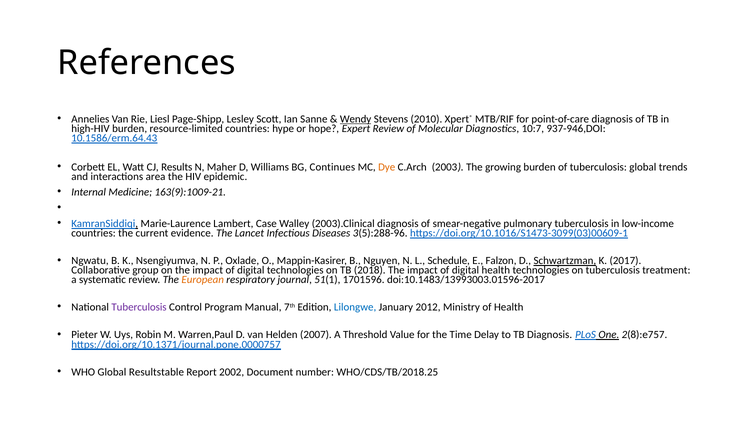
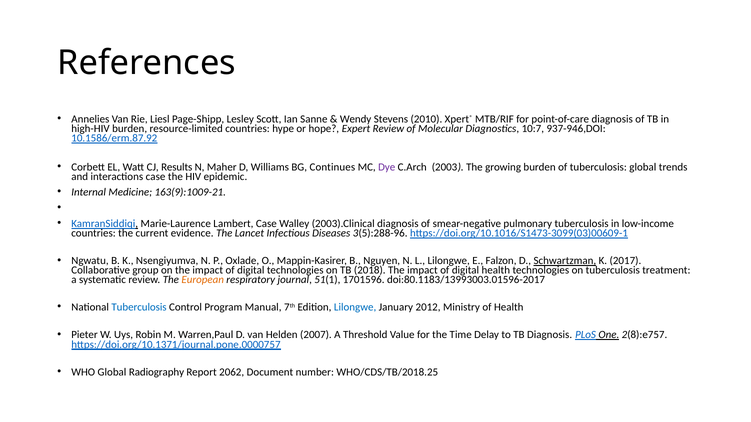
Wendy underline: present -> none
10.1586/erm.64.43: 10.1586/erm.64.43 -> 10.1586/erm.87.92
Dye colour: orange -> purple
interactions area: area -> case
L Schedule: Schedule -> Lilongwe
doi:10.1483/13993003.01596-2017: doi:10.1483/13993003.01596-2017 -> doi:80.1183/13993003.01596-2017
Tuberculosis at (139, 308) colour: purple -> blue
Resultstable: Resultstable -> Radiography
2002: 2002 -> 2062
